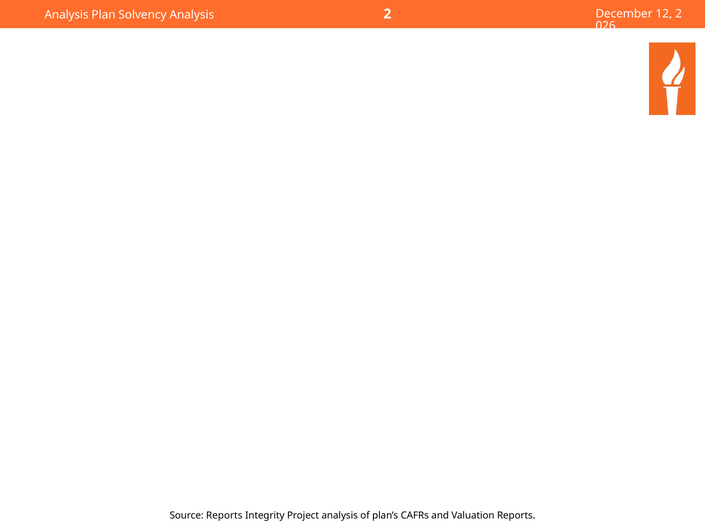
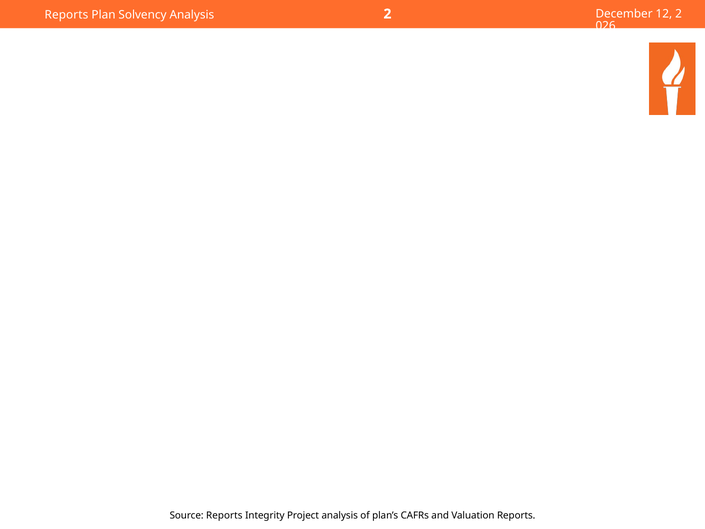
Analysis at (67, 15): Analysis -> Reports
